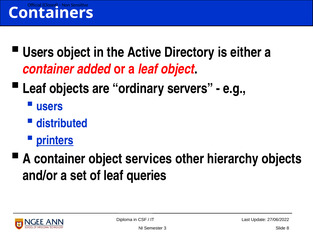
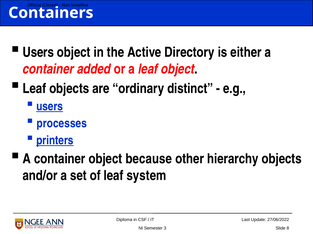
servers: servers -> distinct
users at (50, 107) underline: none -> present
distributed: distributed -> processes
services: services -> because
queries: queries -> system
